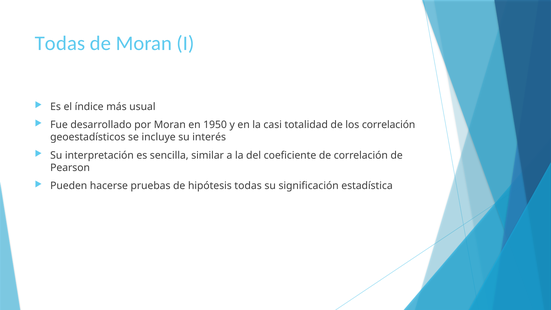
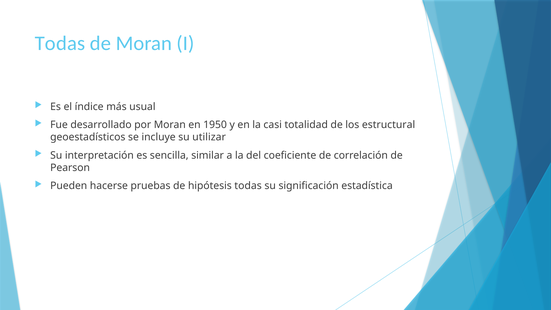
los correlación: correlación -> estructural
interés: interés -> utilizar
